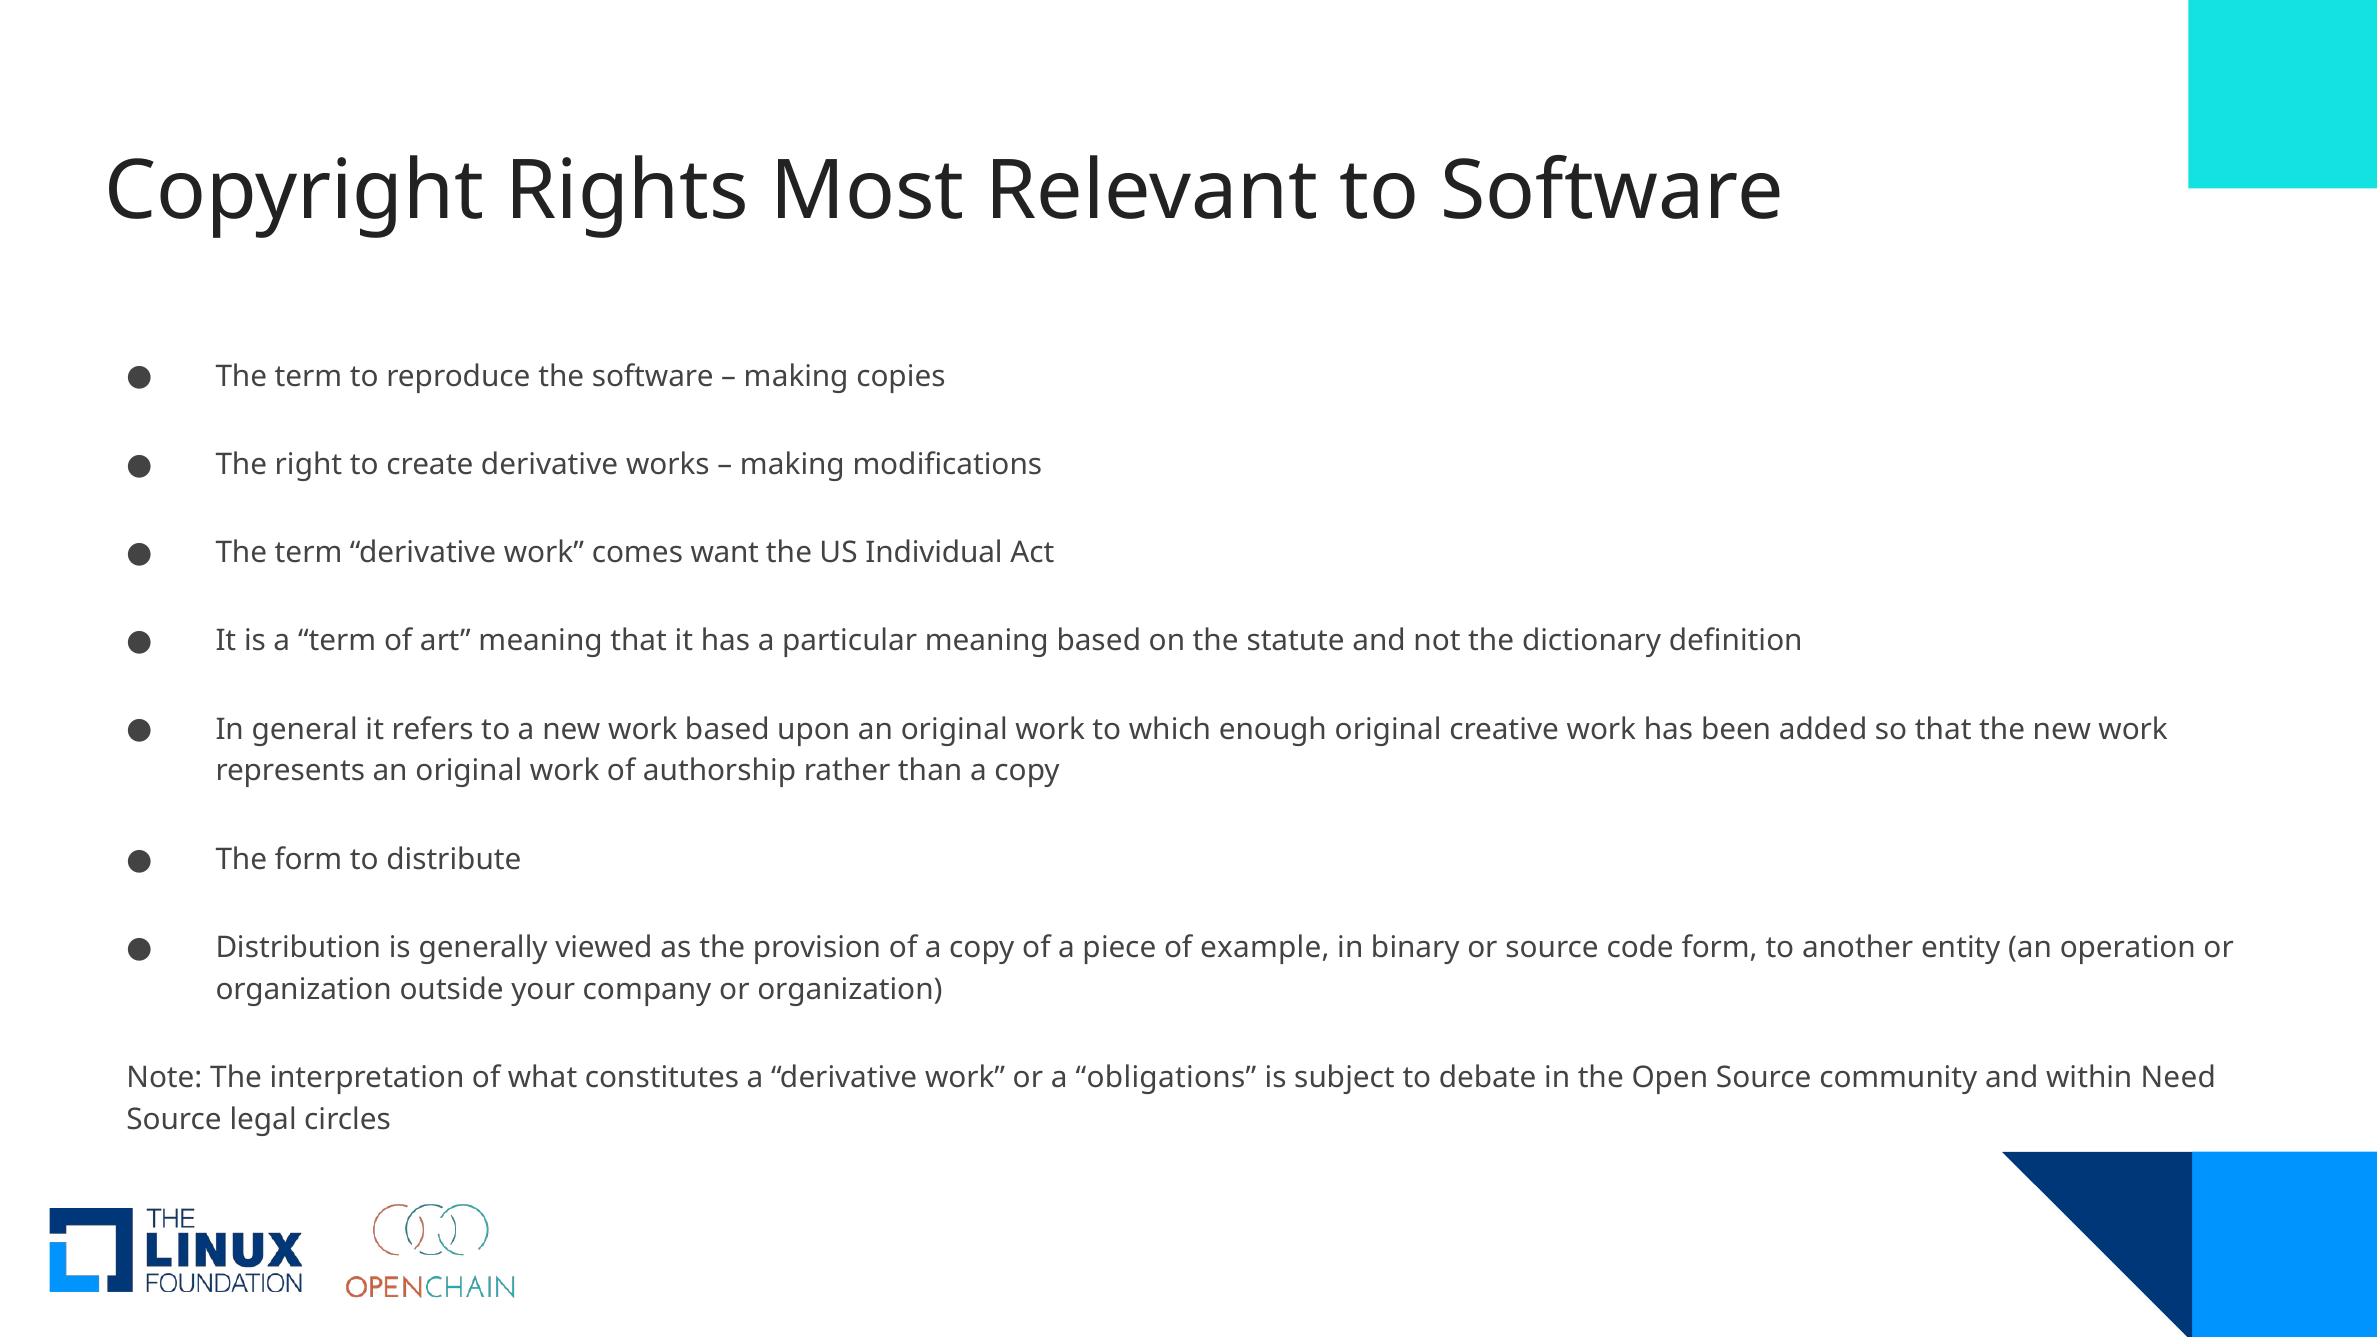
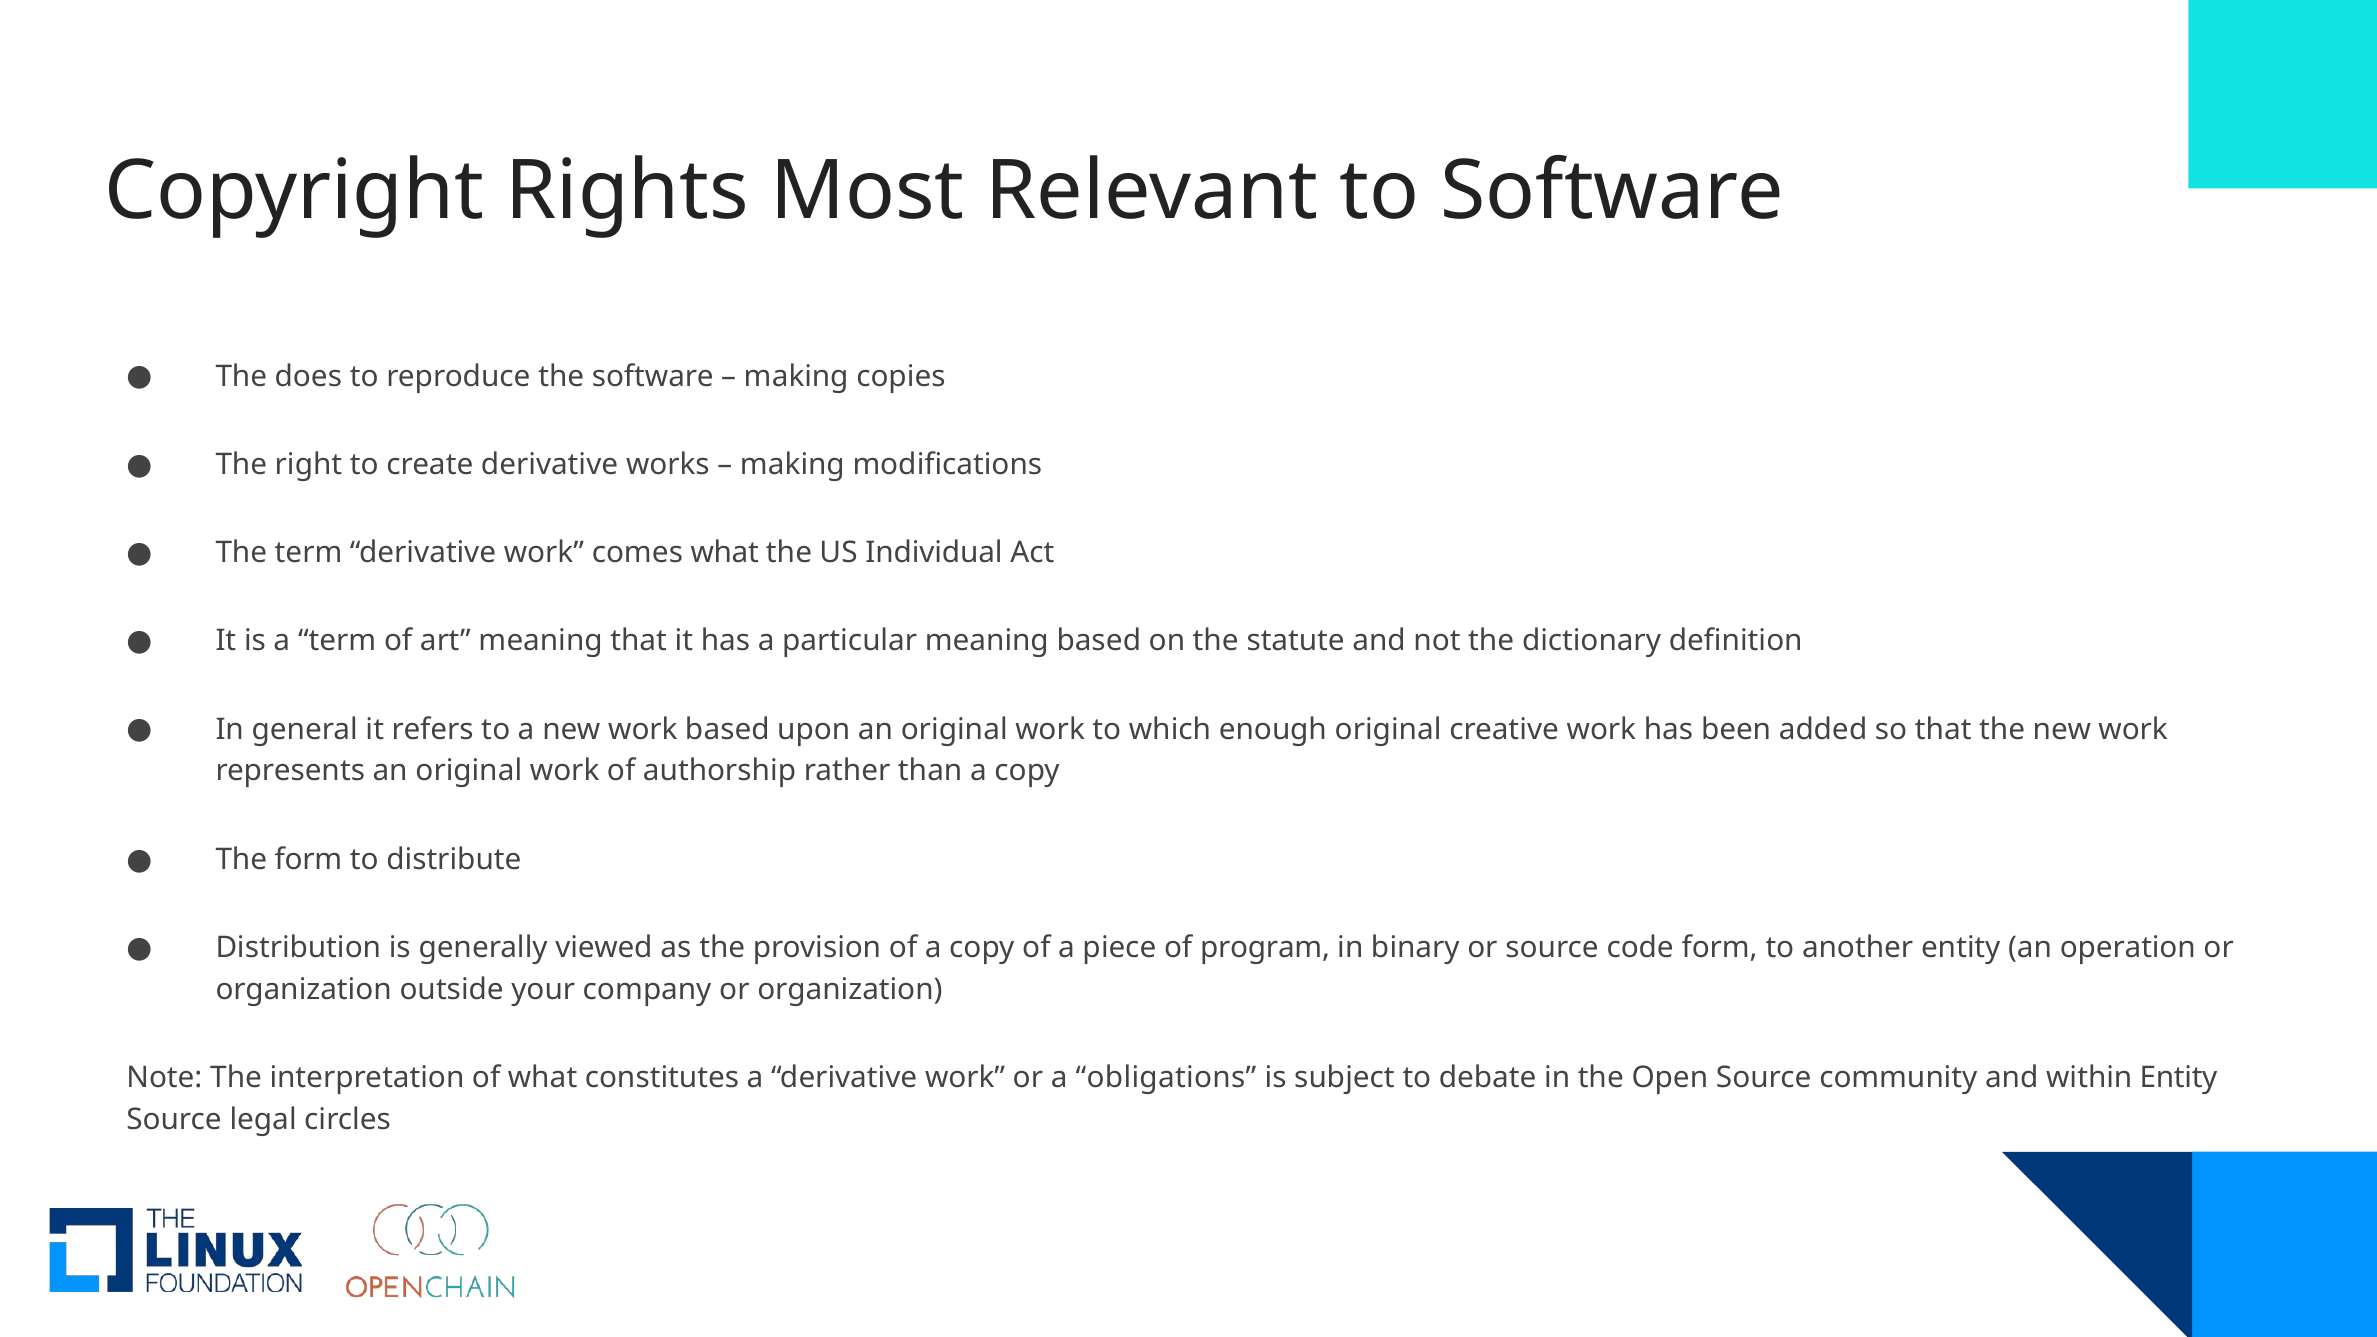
term at (308, 376): term -> does
comes want: want -> what
example: example -> program
within Need: Need -> Entity
